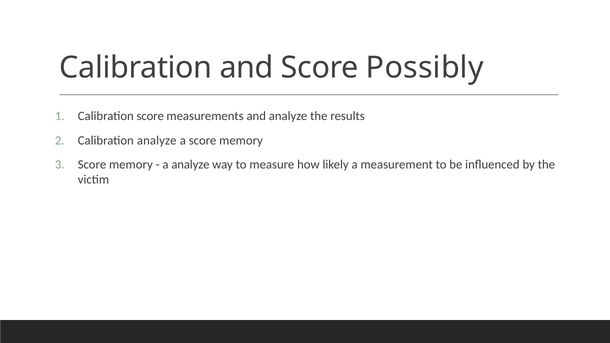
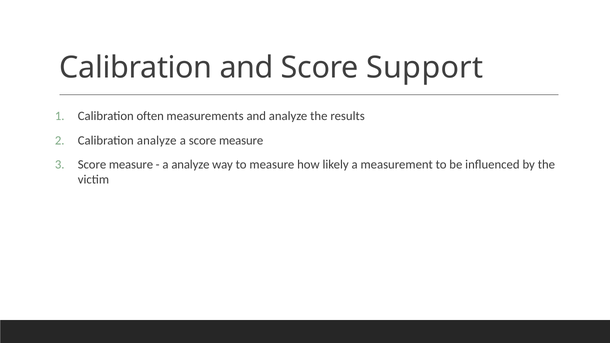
Possibly: Possibly -> Support
Calibration score: score -> often
a score memory: memory -> measure
memory at (131, 165): memory -> measure
